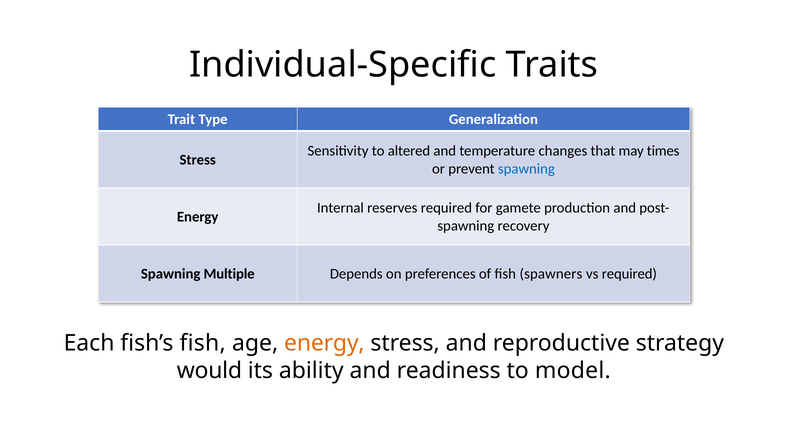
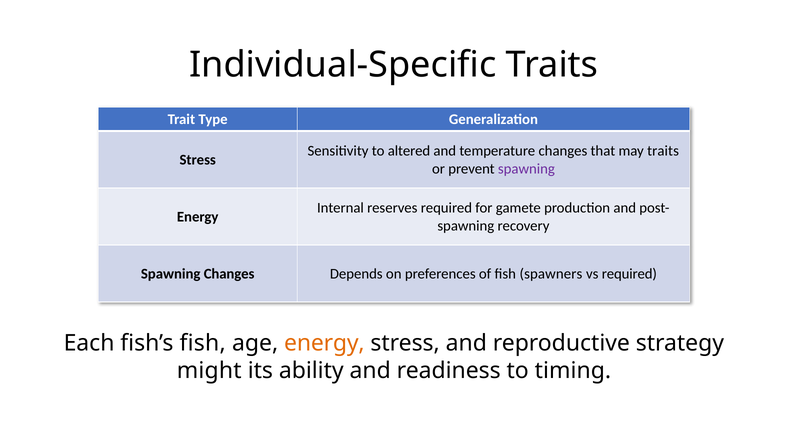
may times: times -> traits
spawning at (526, 169) colour: blue -> purple
Spawning Multiple: Multiple -> Changes
would: would -> might
model: model -> timing
